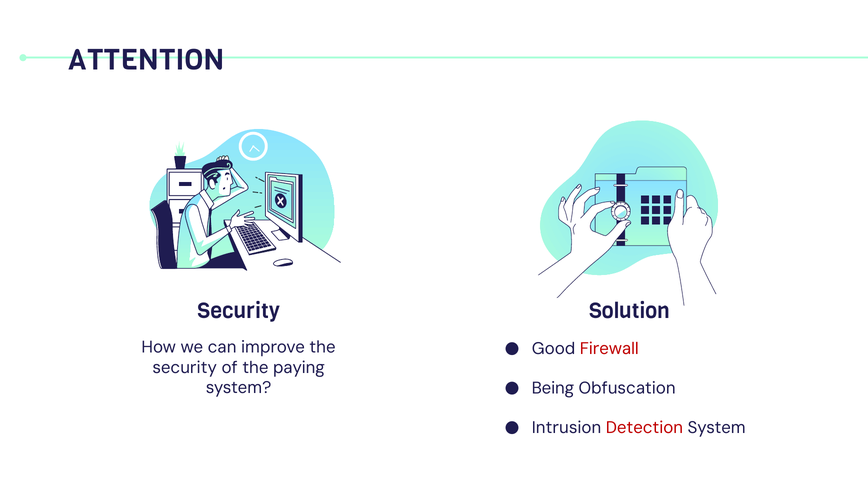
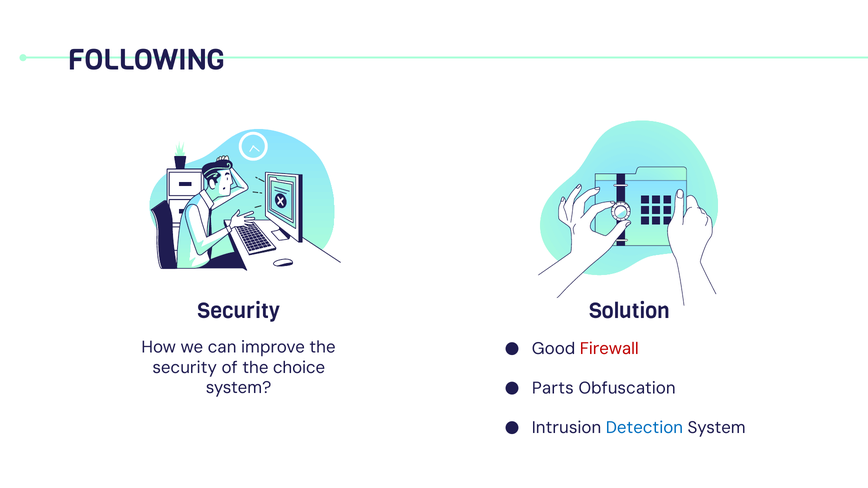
ATTENTION: ATTENTION -> FOLLOWING
paying: paying -> choice
Being: Being -> Parts
Detection colour: red -> blue
